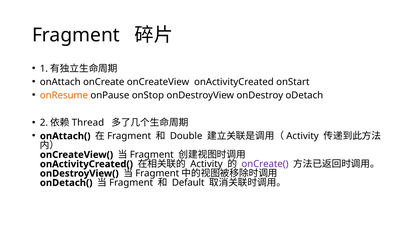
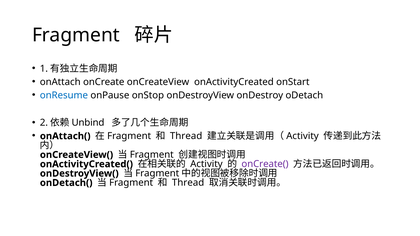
onResume colour: orange -> blue
Thread: Thread -> Unbind
Double at (186, 136): Double -> Thread
Default at (188, 183): Default -> Thread
